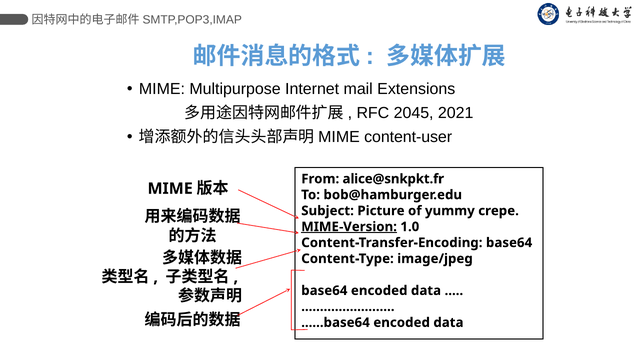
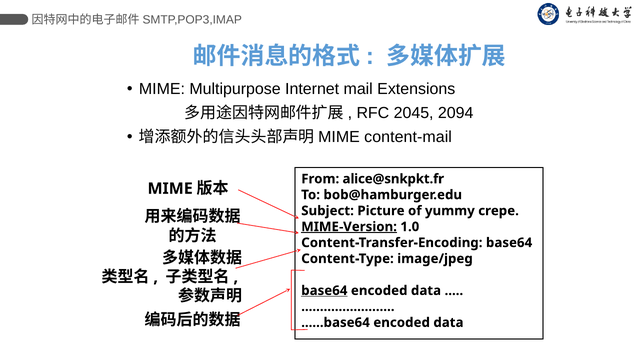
2021: 2021 -> 2094
content-user: content-user -> content-mail
base64 at (324, 290) underline: none -> present
